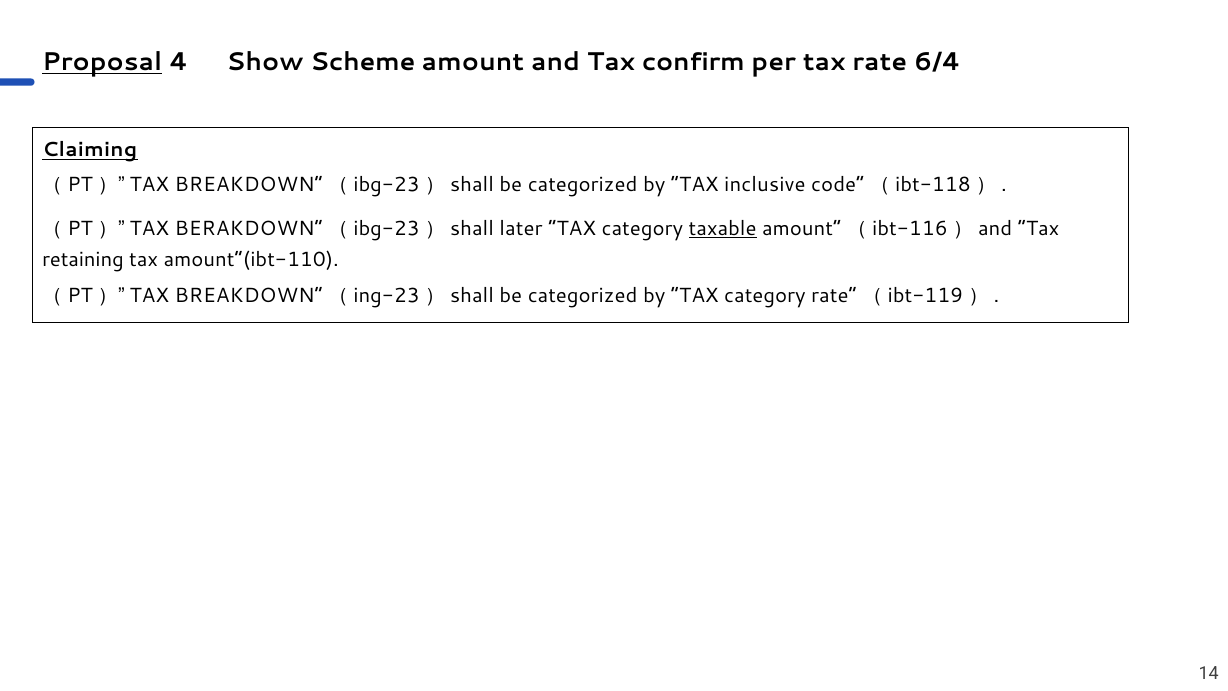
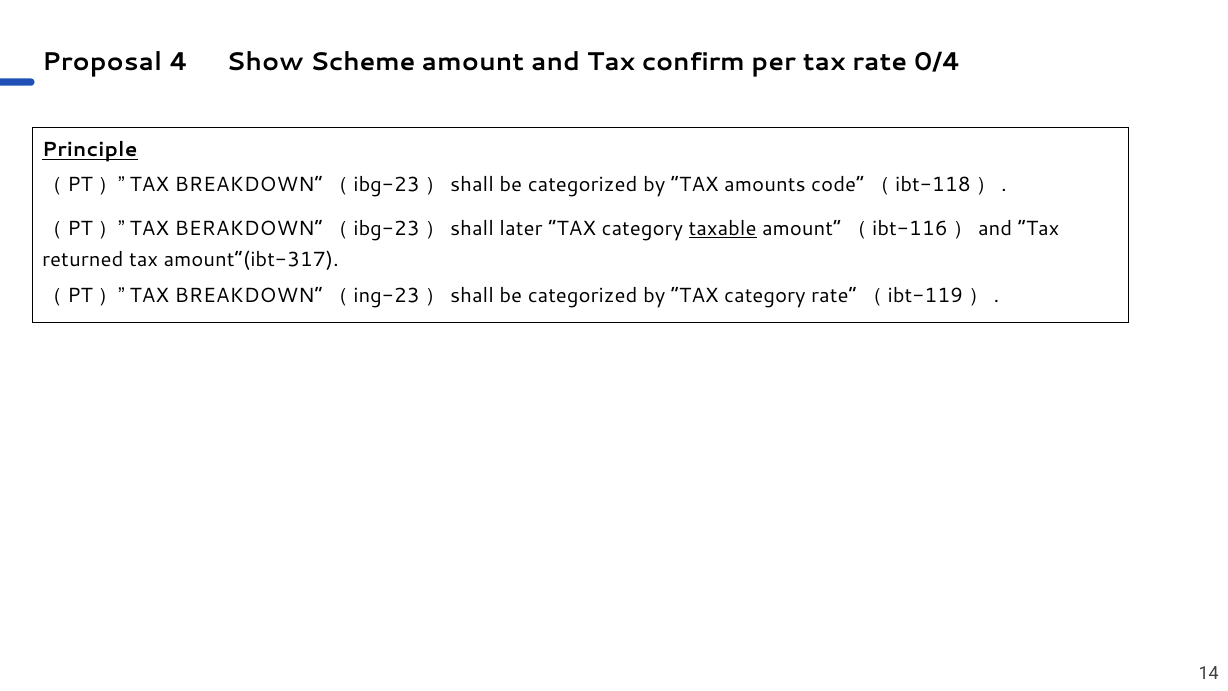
Proposal underline: present -> none
6/4: 6/4 -> 0/4
Claiming: Claiming -> Principle
inclusive: inclusive -> amounts
retaining: retaining -> returned
amount”(ibt-110: amount”(ibt-110 -> amount”(ibt-317
